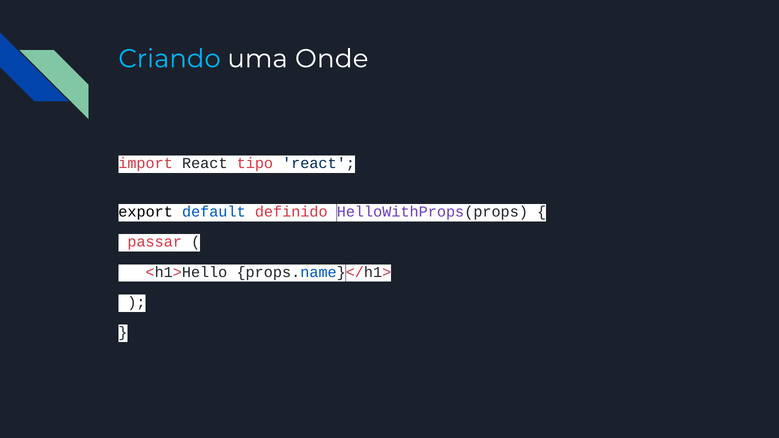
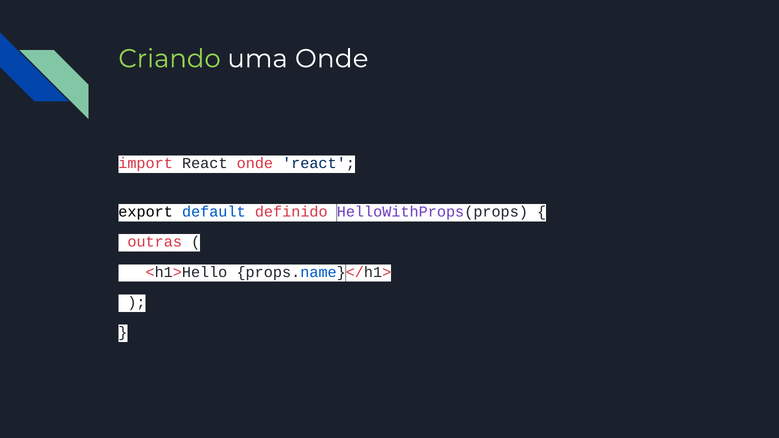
Criando colour: light blue -> light green
React tipo: tipo -> onde
passar: passar -> outras
